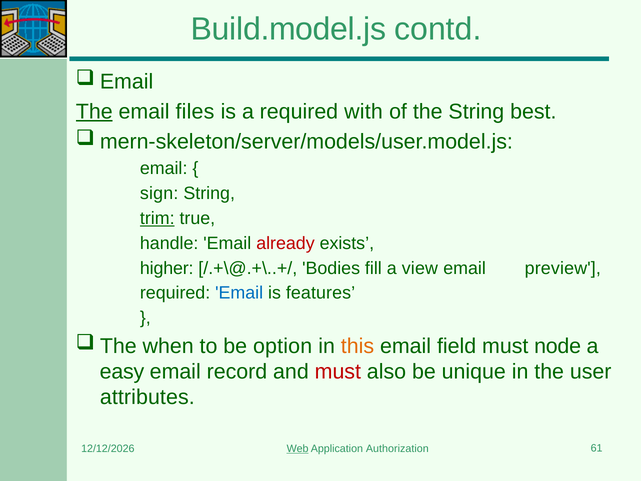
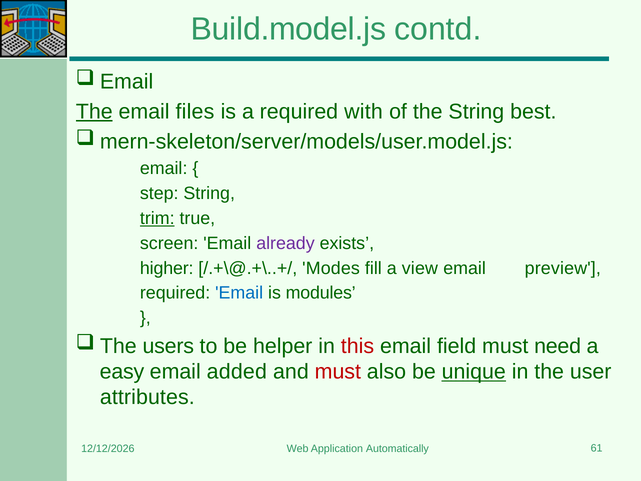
sign: sign -> step
handle: handle -> screen
already colour: red -> purple
Bodies: Bodies -> Modes
features: features -> modules
when: when -> users
option: option -> helper
this colour: orange -> red
node: node -> need
record: record -> added
unique underline: none -> present
Web underline: present -> none
Authorization: Authorization -> Automatically
